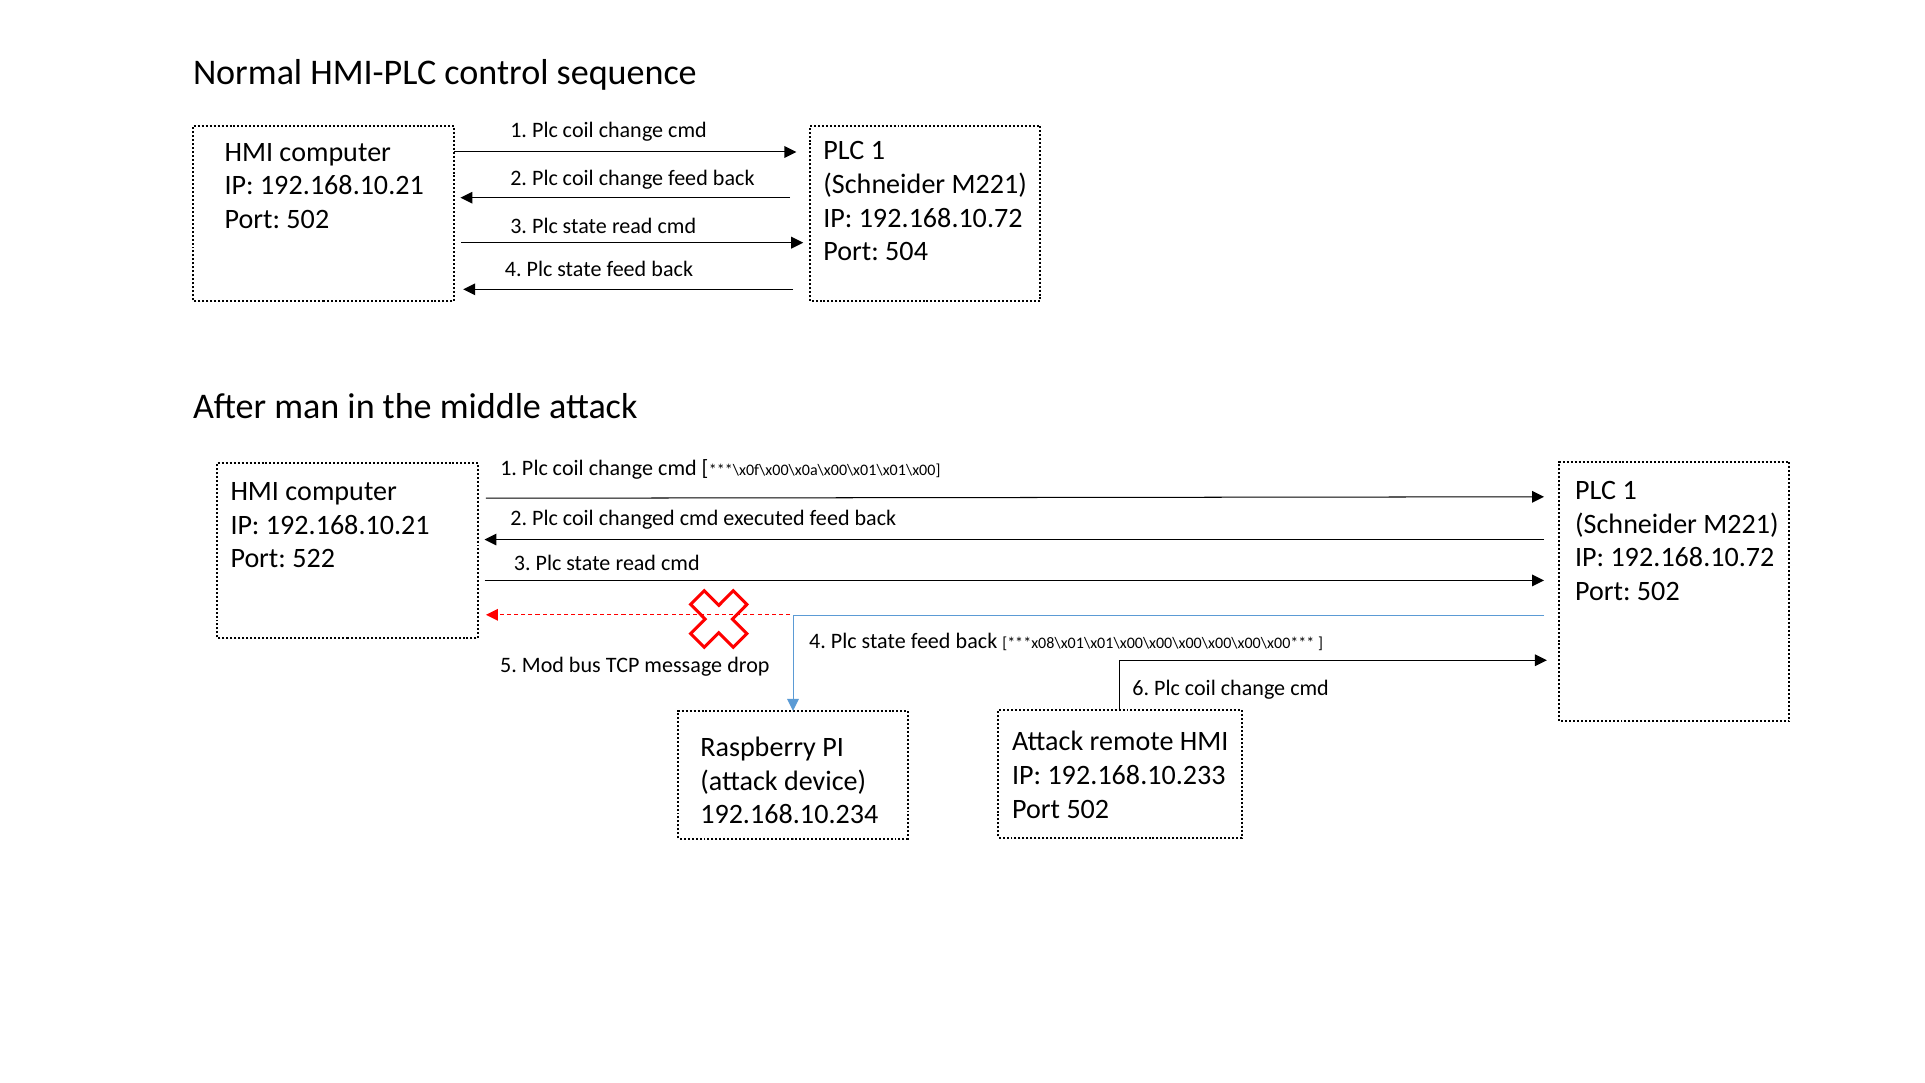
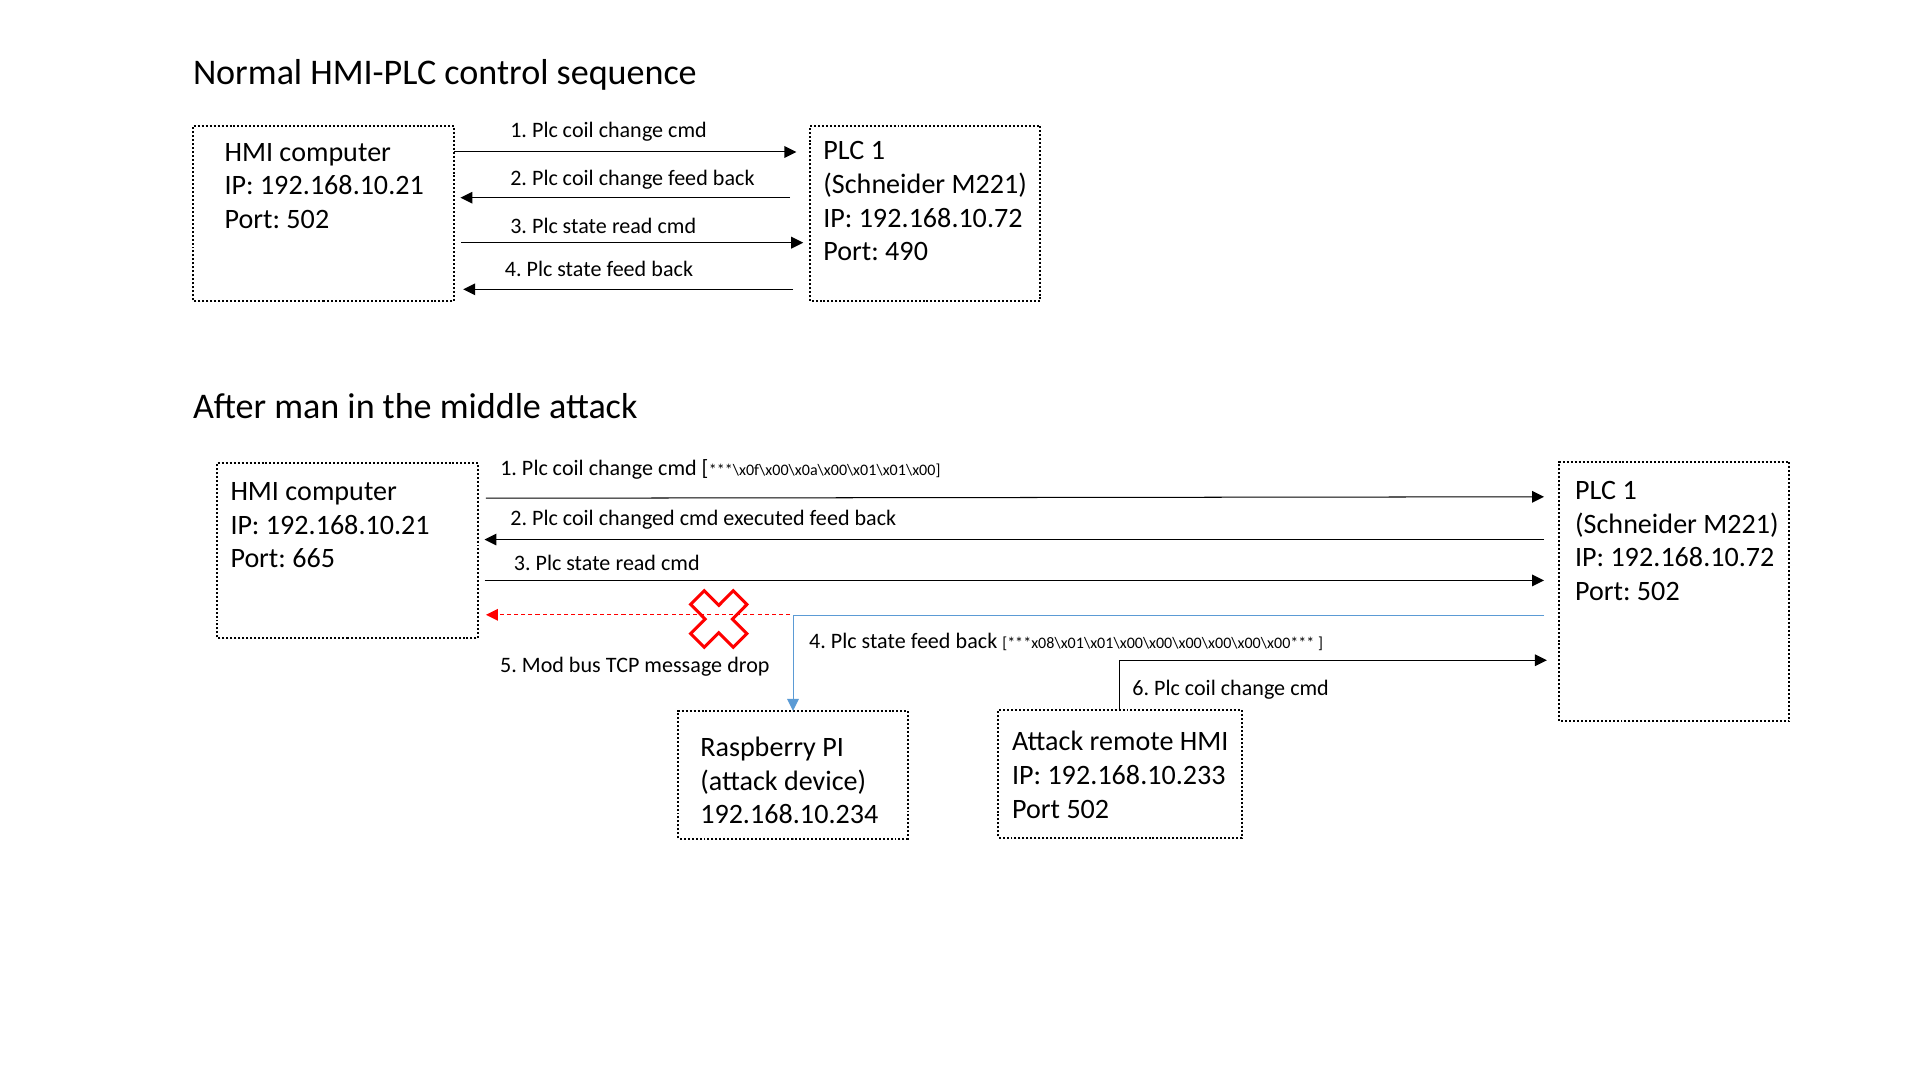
504: 504 -> 490
522: 522 -> 665
